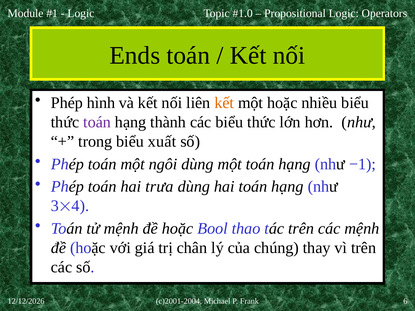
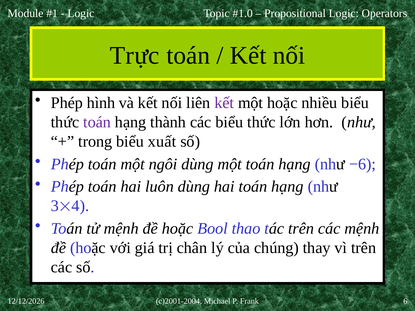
Ends: Ends -> Trực
kết at (224, 103) colour: orange -> purple
−1: −1 -> −6
trưa: trưa -> luôn
